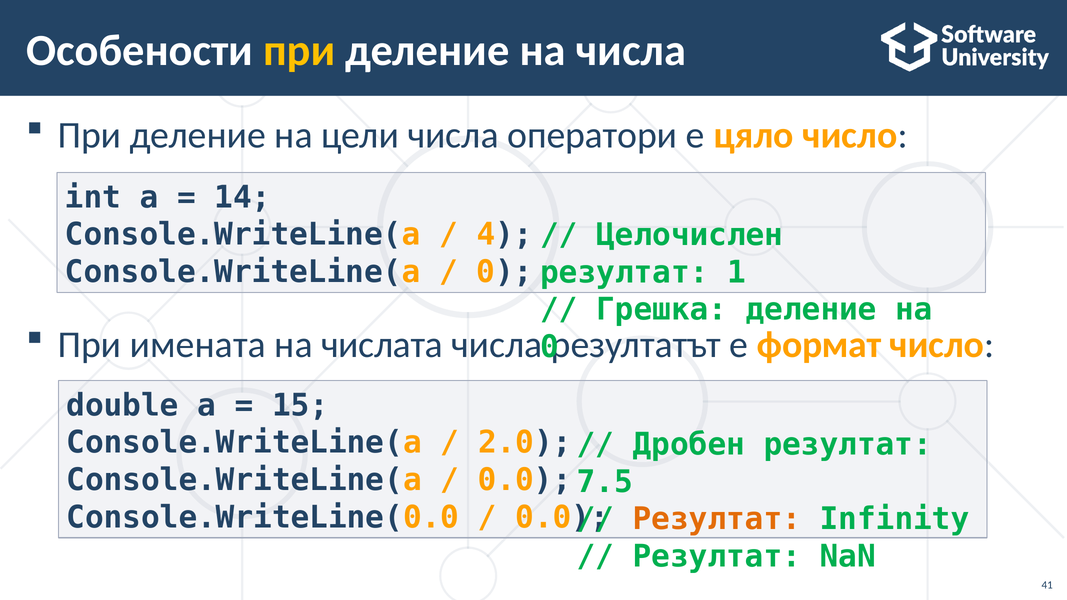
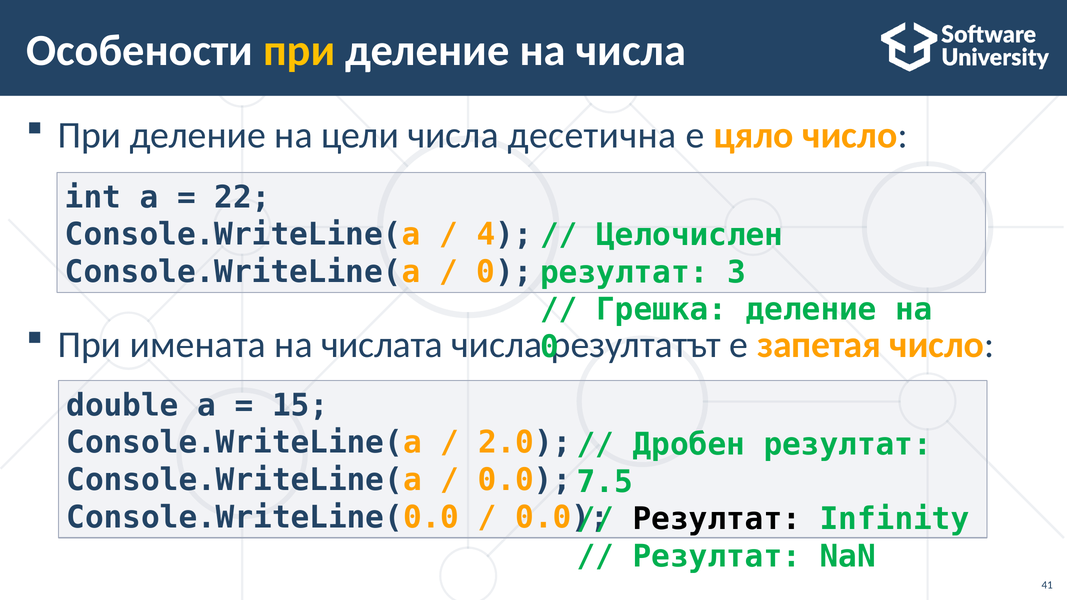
оператори: оператори -> десетична
14: 14 -> 22
1: 1 -> 3
формат: формат -> запетая
Резултат at (717, 519) colour: orange -> black
